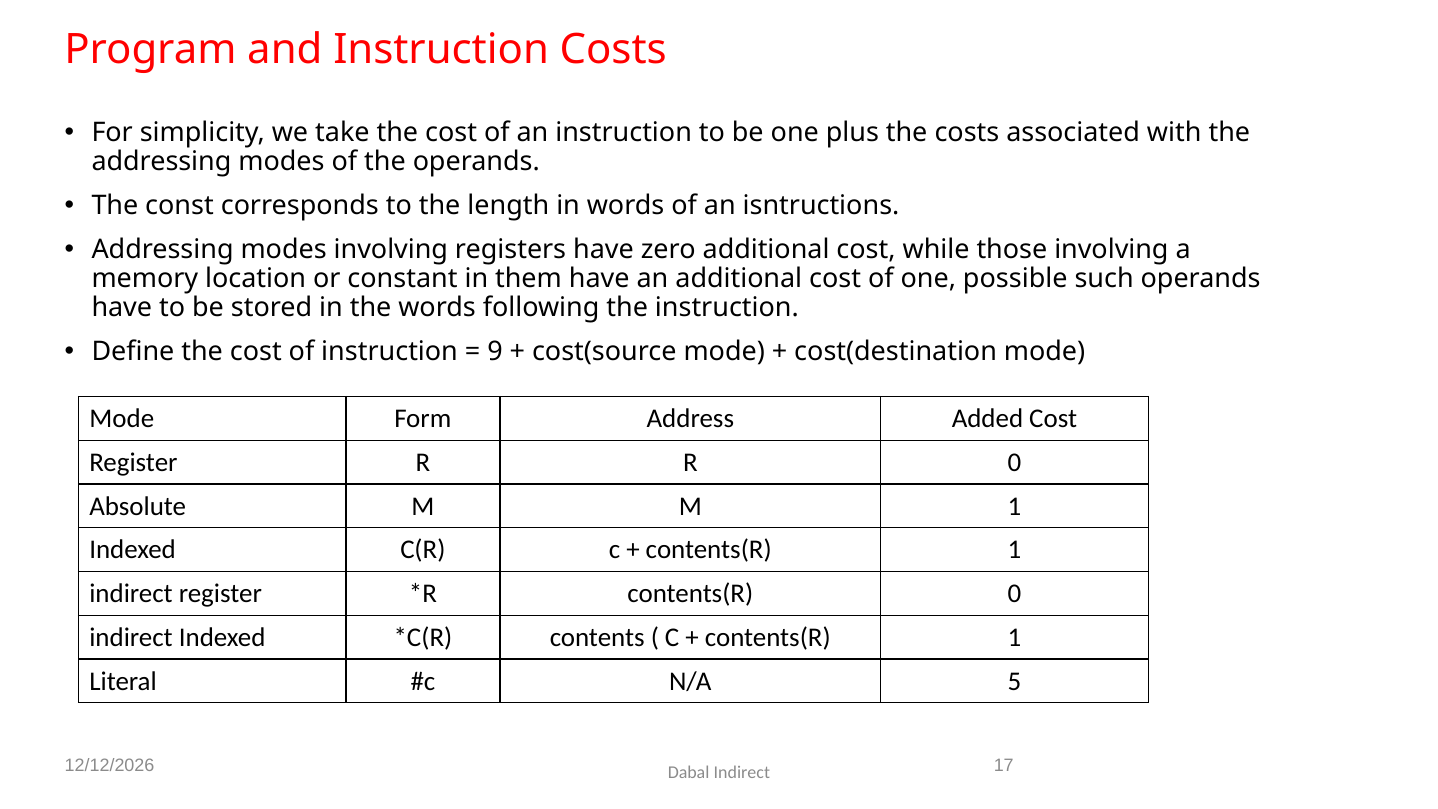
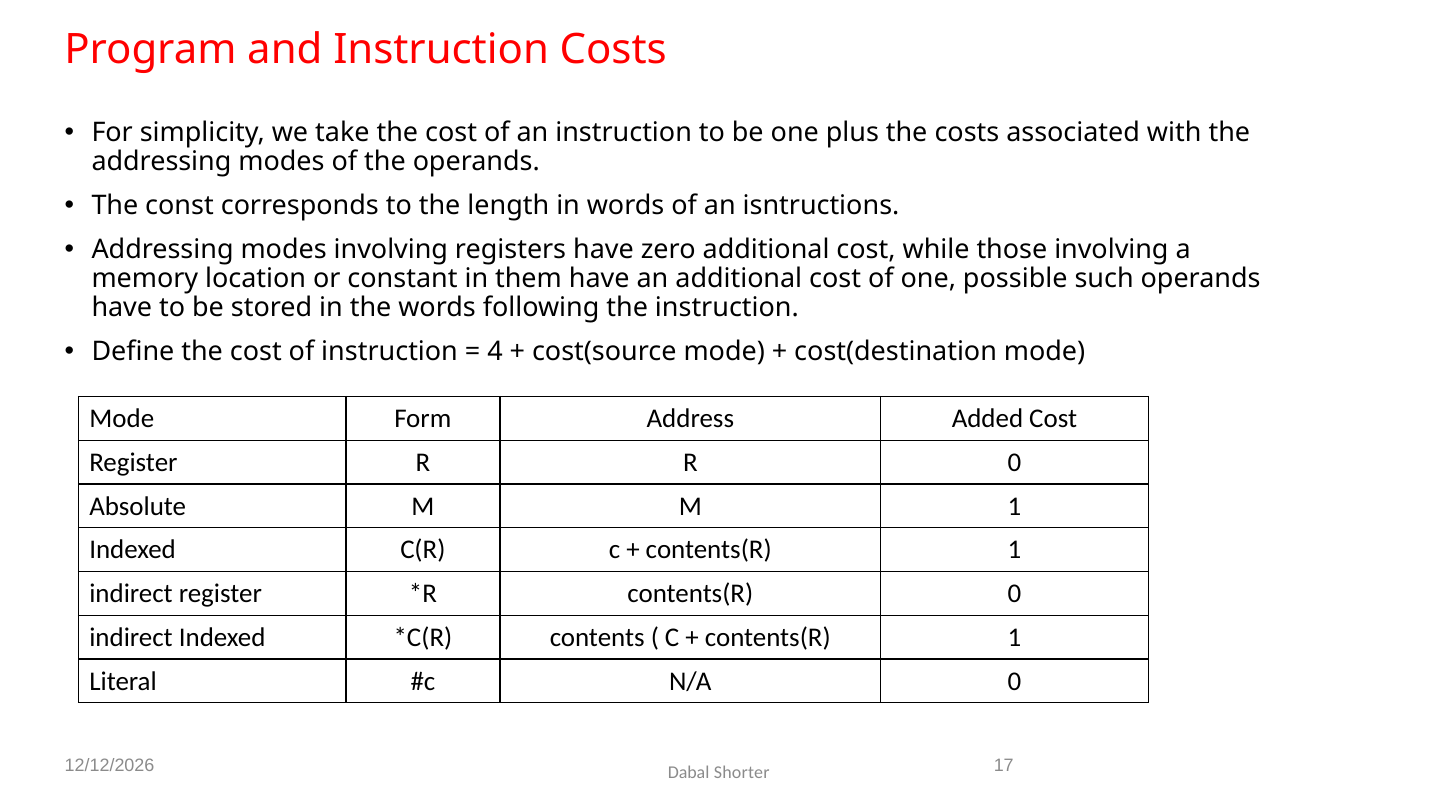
9: 9 -> 4
N/A 5: 5 -> 0
Dabal Indirect: Indirect -> Shorter
